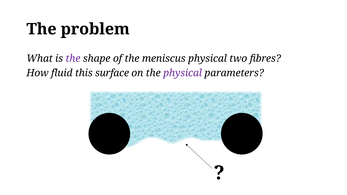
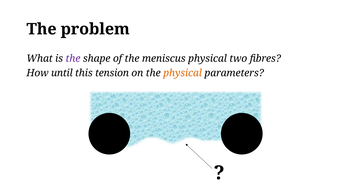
fluid: fluid -> until
surface: surface -> tension
physical at (183, 73) colour: purple -> orange
